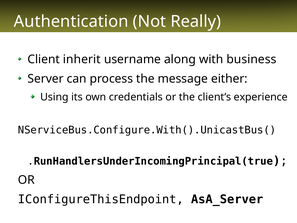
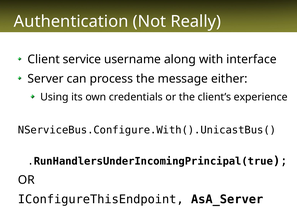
inherit: inherit -> service
business: business -> interface
